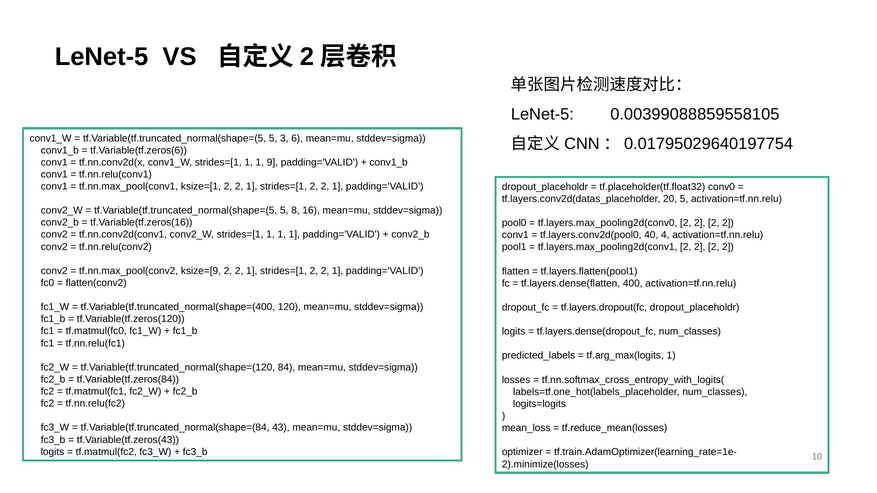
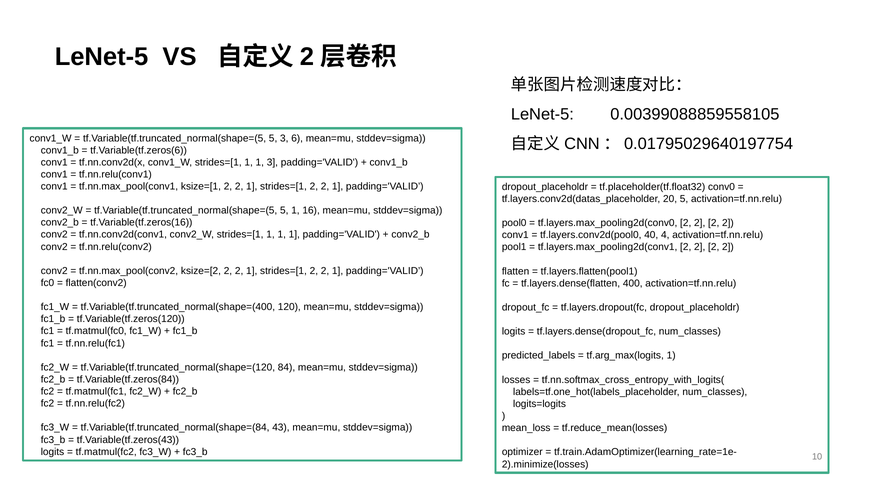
1 9: 9 -> 3
5 8: 8 -> 1
ksize=[9: ksize=[9 -> ksize=[2
